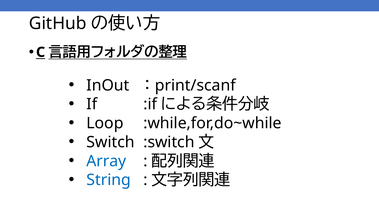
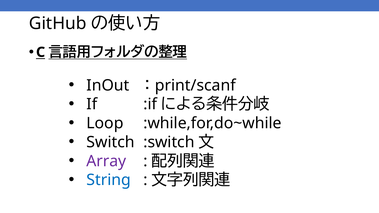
Array colour: blue -> purple
